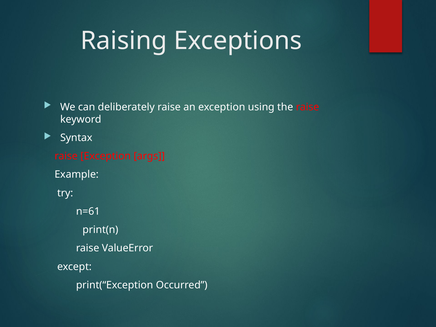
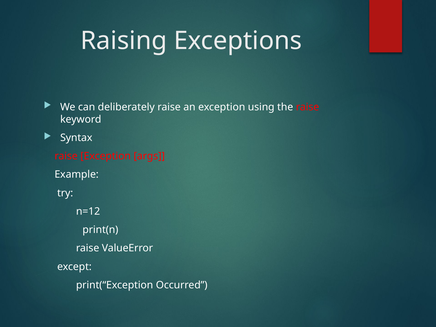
n=61: n=61 -> n=12
